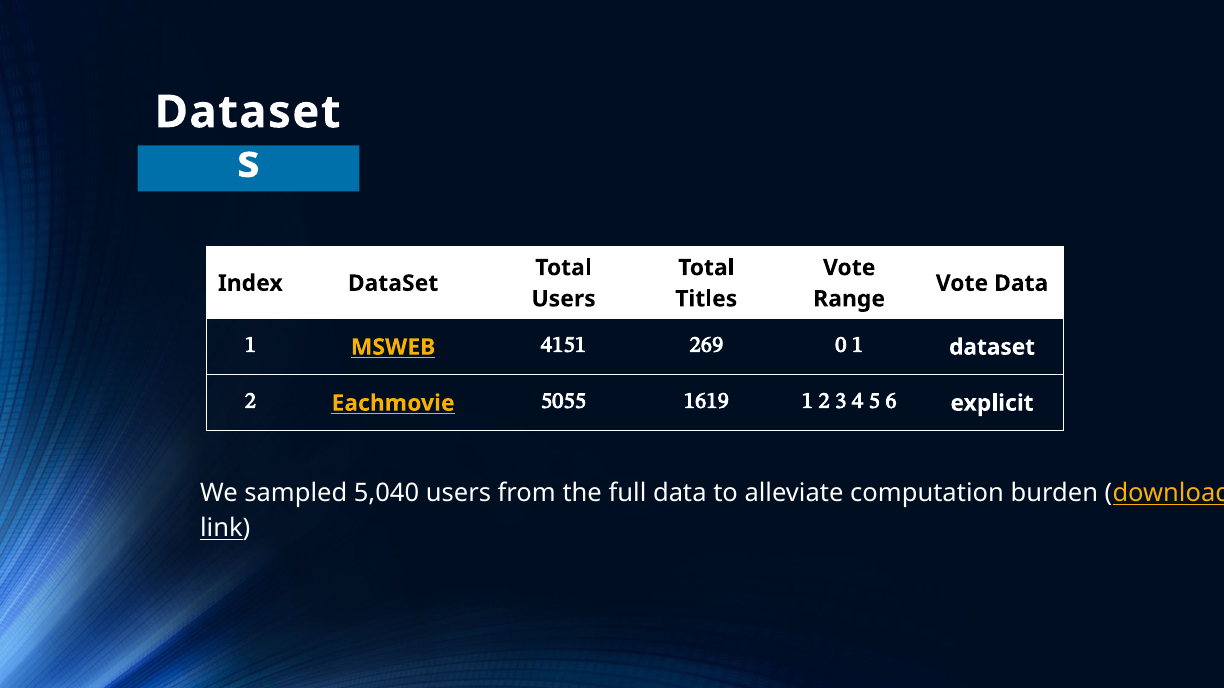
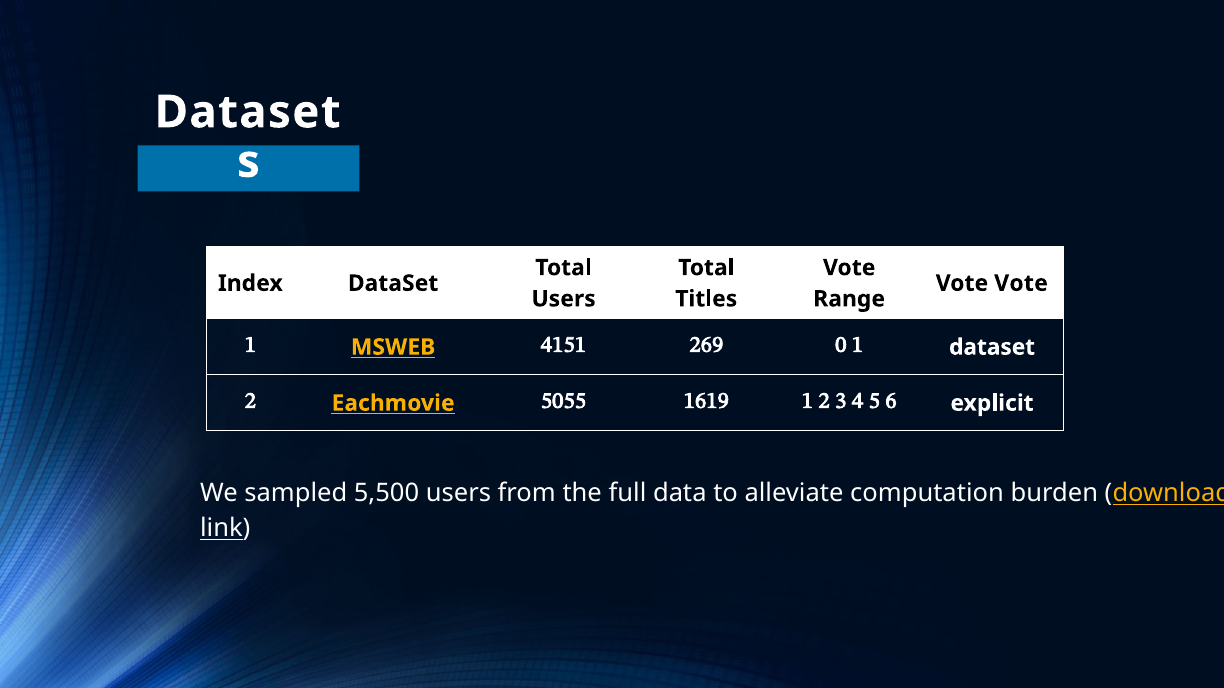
Vote Data: Data -> Vote
5,040: 5,040 -> 5,500
